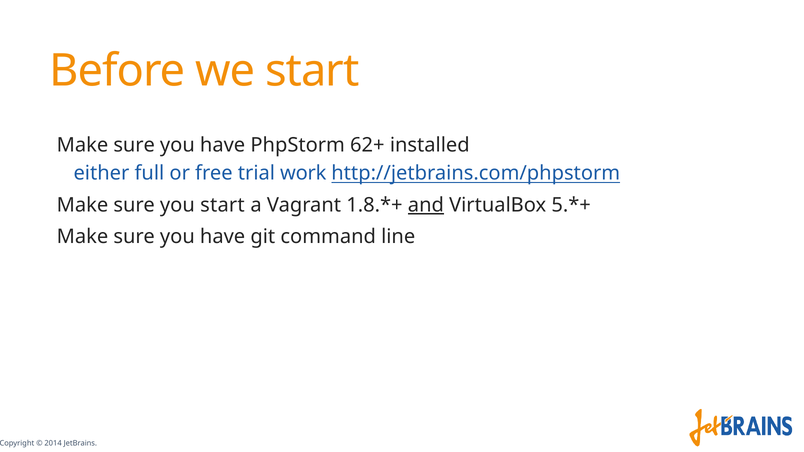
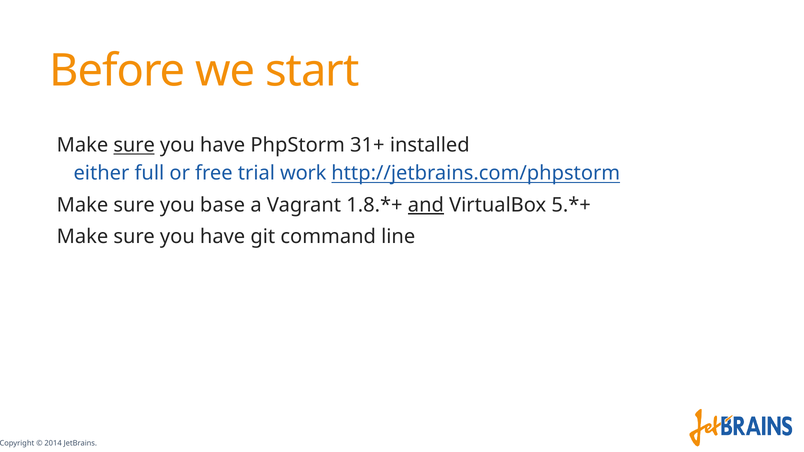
sure at (134, 145) underline: none -> present
62+: 62+ -> 31+
you start: start -> base
